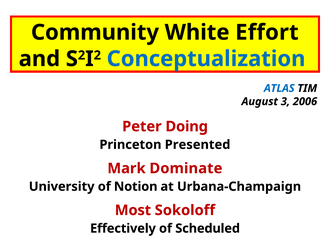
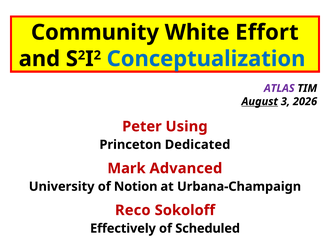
ATLAS colour: blue -> purple
August underline: none -> present
2006: 2006 -> 2026
Doing: Doing -> Using
Presented: Presented -> Dedicated
Dominate: Dominate -> Advanced
Most: Most -> Reco
